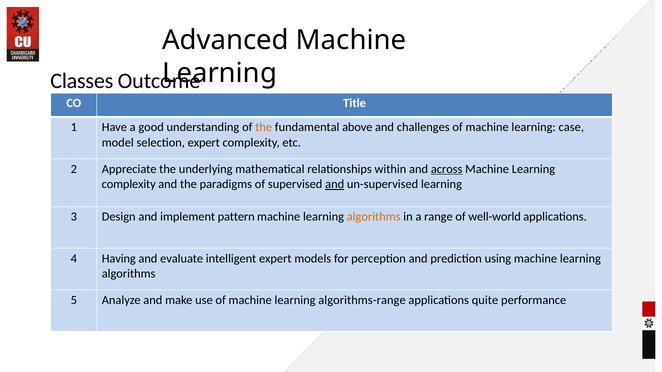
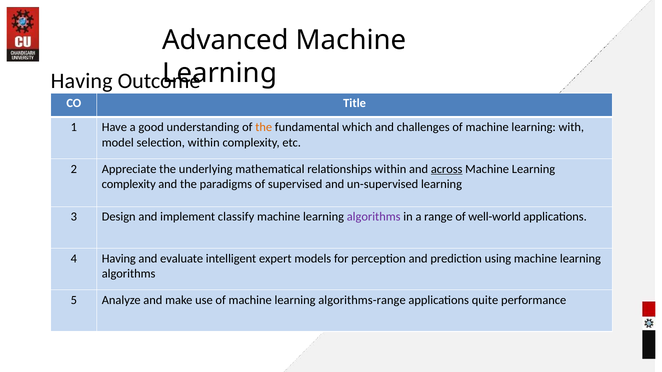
Classes at (82, 81): Classes -> Having
above: above -> which
case: case -> with
selection expert: expert -> within
and at (335, 184) underline: present -> none
pattern: pattern -> classify
algorithms at (374, 217) colour: orange -> purple
